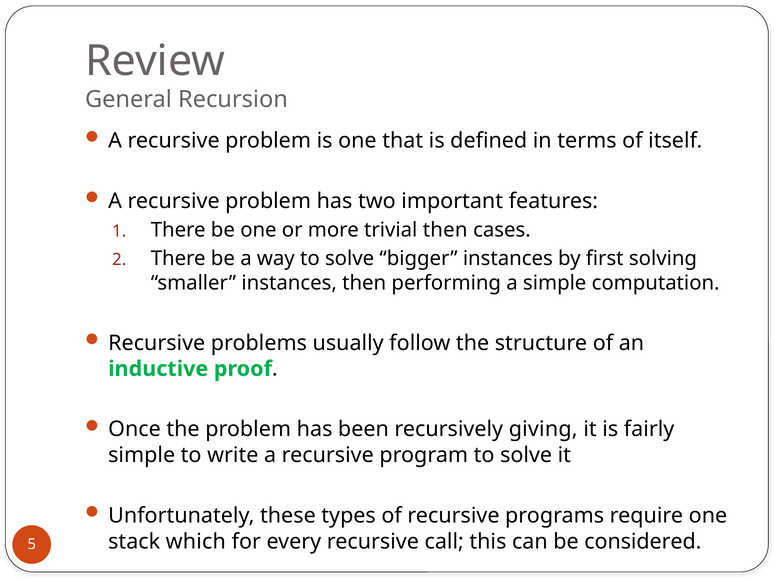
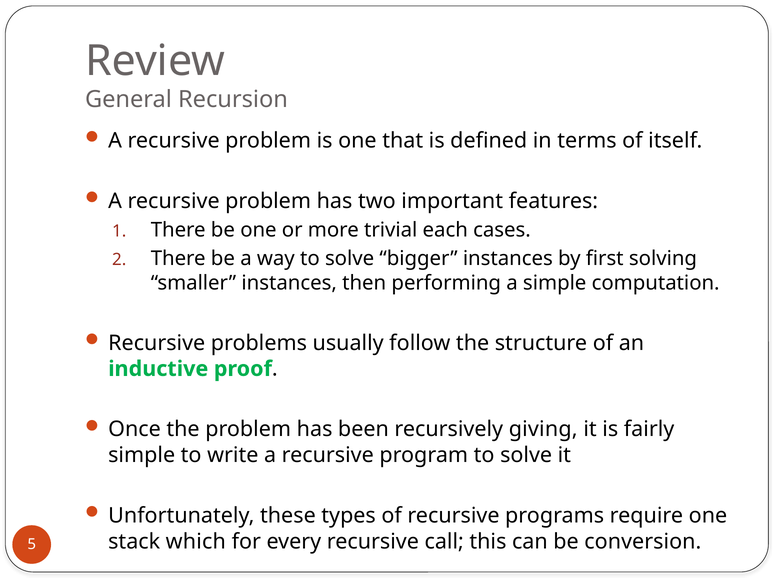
trivial then: then -> each
considered: considered -> conversion
